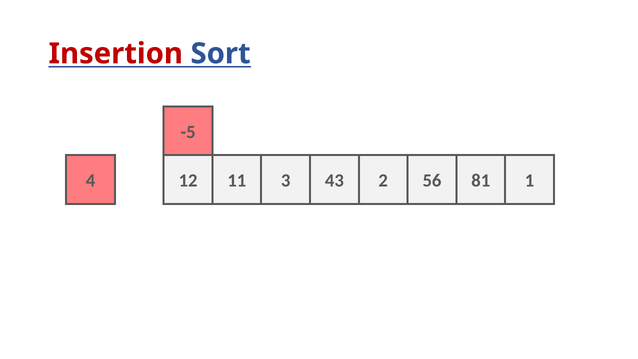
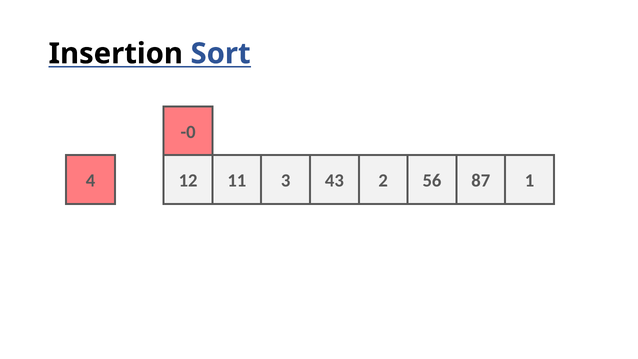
Insertion colour: red -> black
-5: -5 -> -0
81: 81 -> 87
